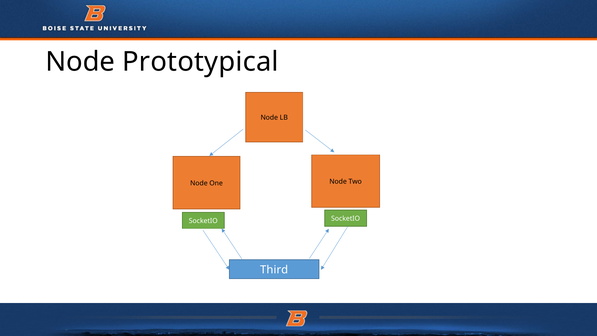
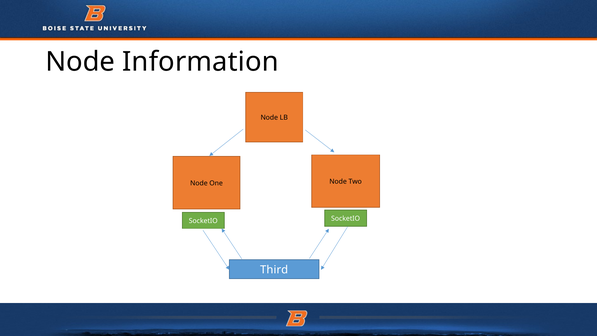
Prototypical: Prototypical -> Information
